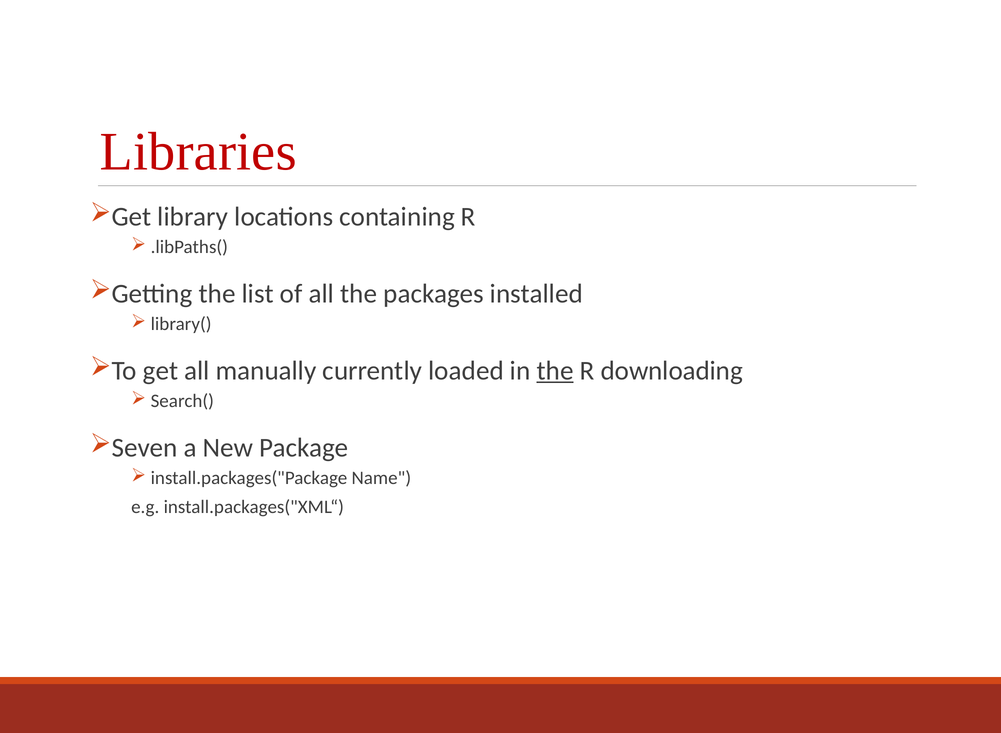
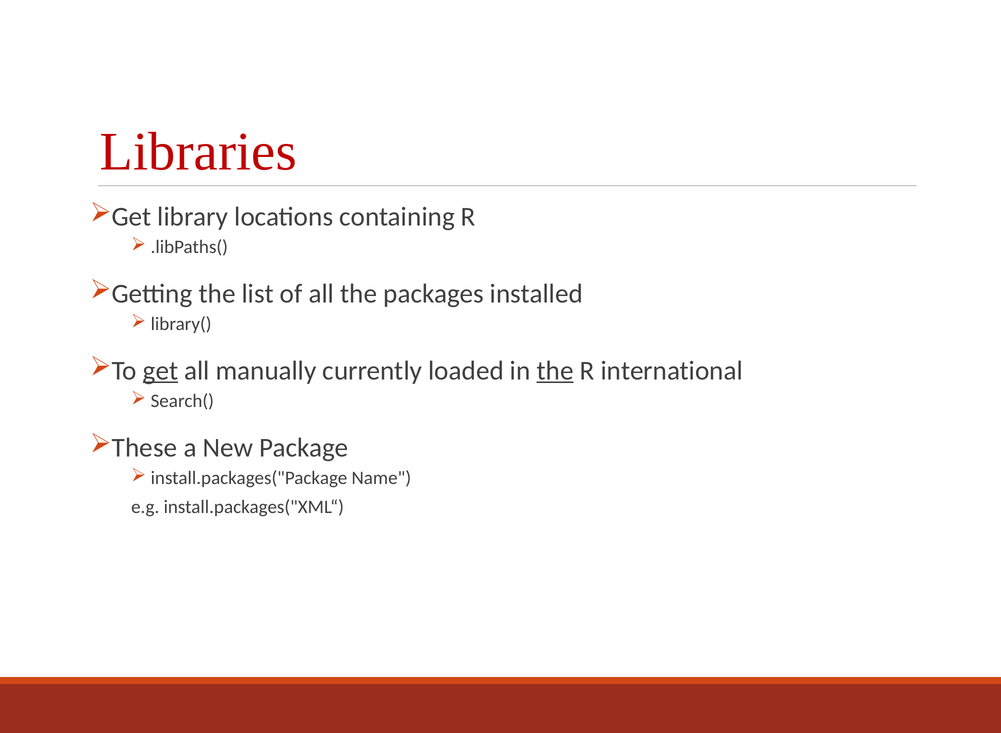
get at (161, 371) underline: none -> present
downloading: downloading -> international
Seven: Seven -> These
